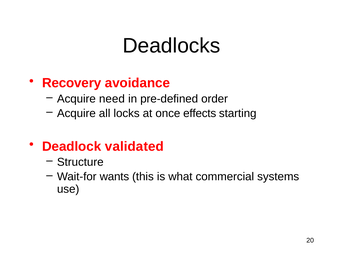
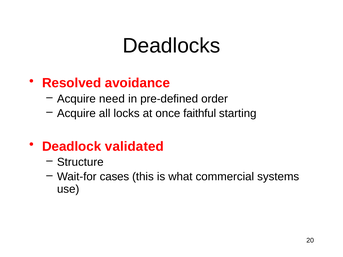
Recovery: Recovery -> Resolved
effects: effects -> faithful
wants: wants -> cases
